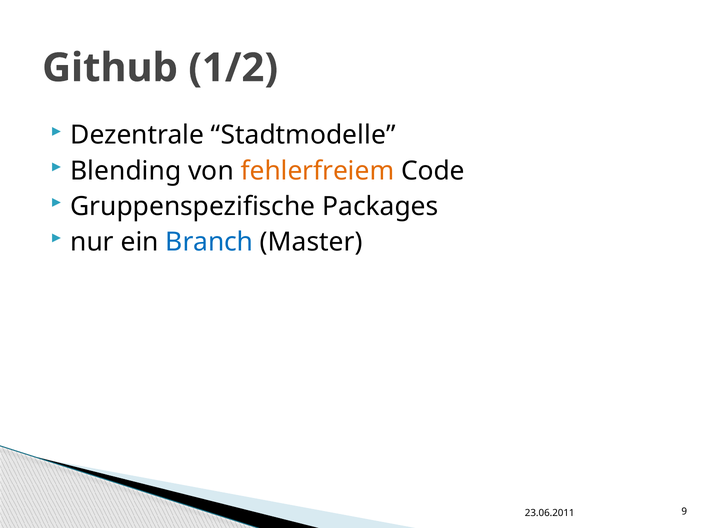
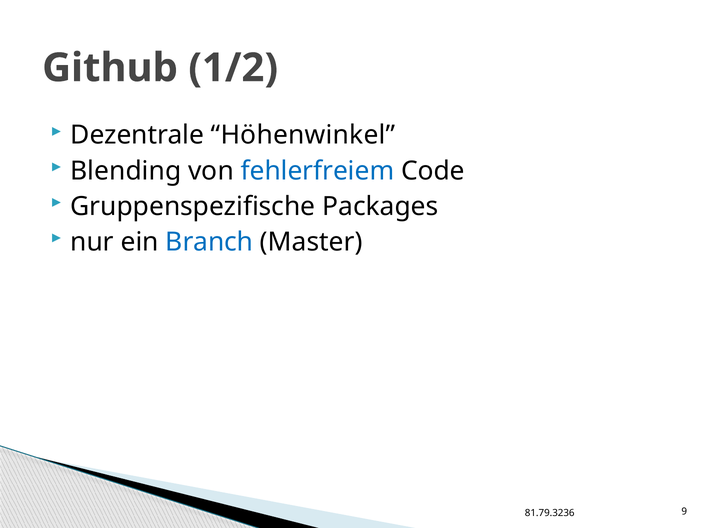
Stadtmodelle: Stadtmodelle -> Höhenwinkel
fehlerfreiem colour: orange -> blue
23.06.2011: 23.06.2011 -> 81.79.3236
